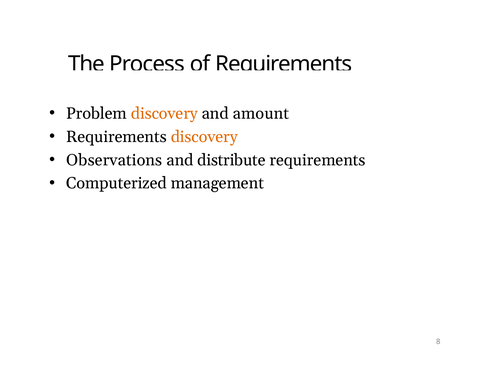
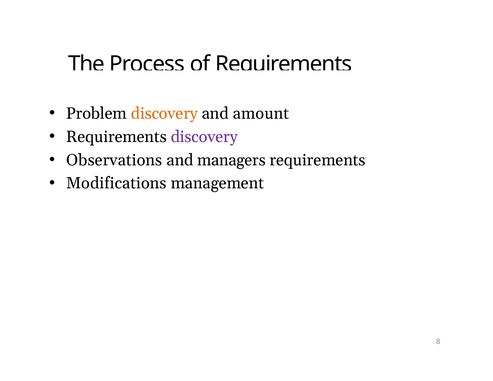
discovery at (204, 137) colour: orange -> purple
distribute: distribute -> managers
Computerized: Computerized -> Modifications
